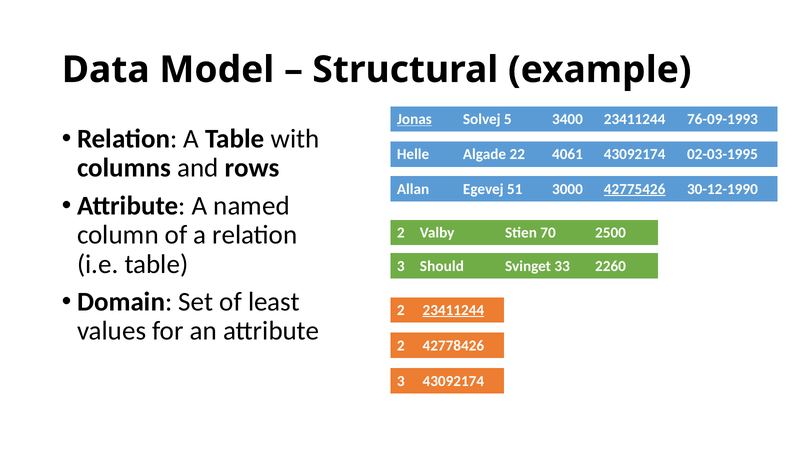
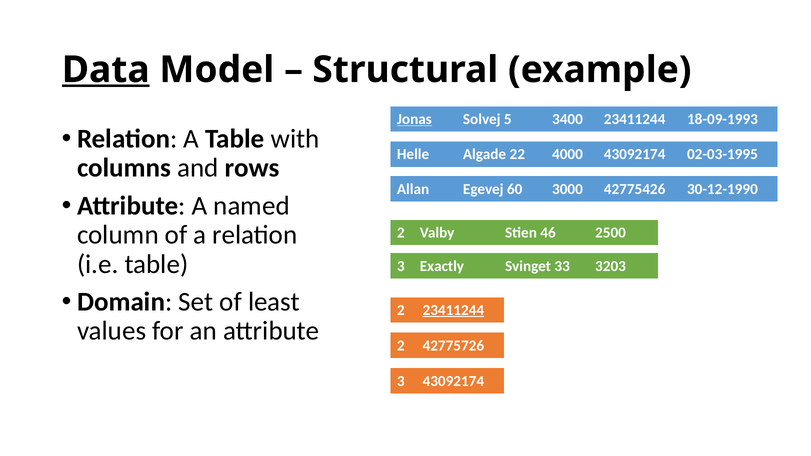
Data underline: none -> present
76-09-1993: 76-09-1993 -> 18-09-1993
4061: 4061 -> 4000
51: 51 -> 60
42775426 underline: present -> none
70: 70 -> 46
Should: Should -> Exactly
2260: 2260 -> 3203
42778426: 42778426 -> 42775726
